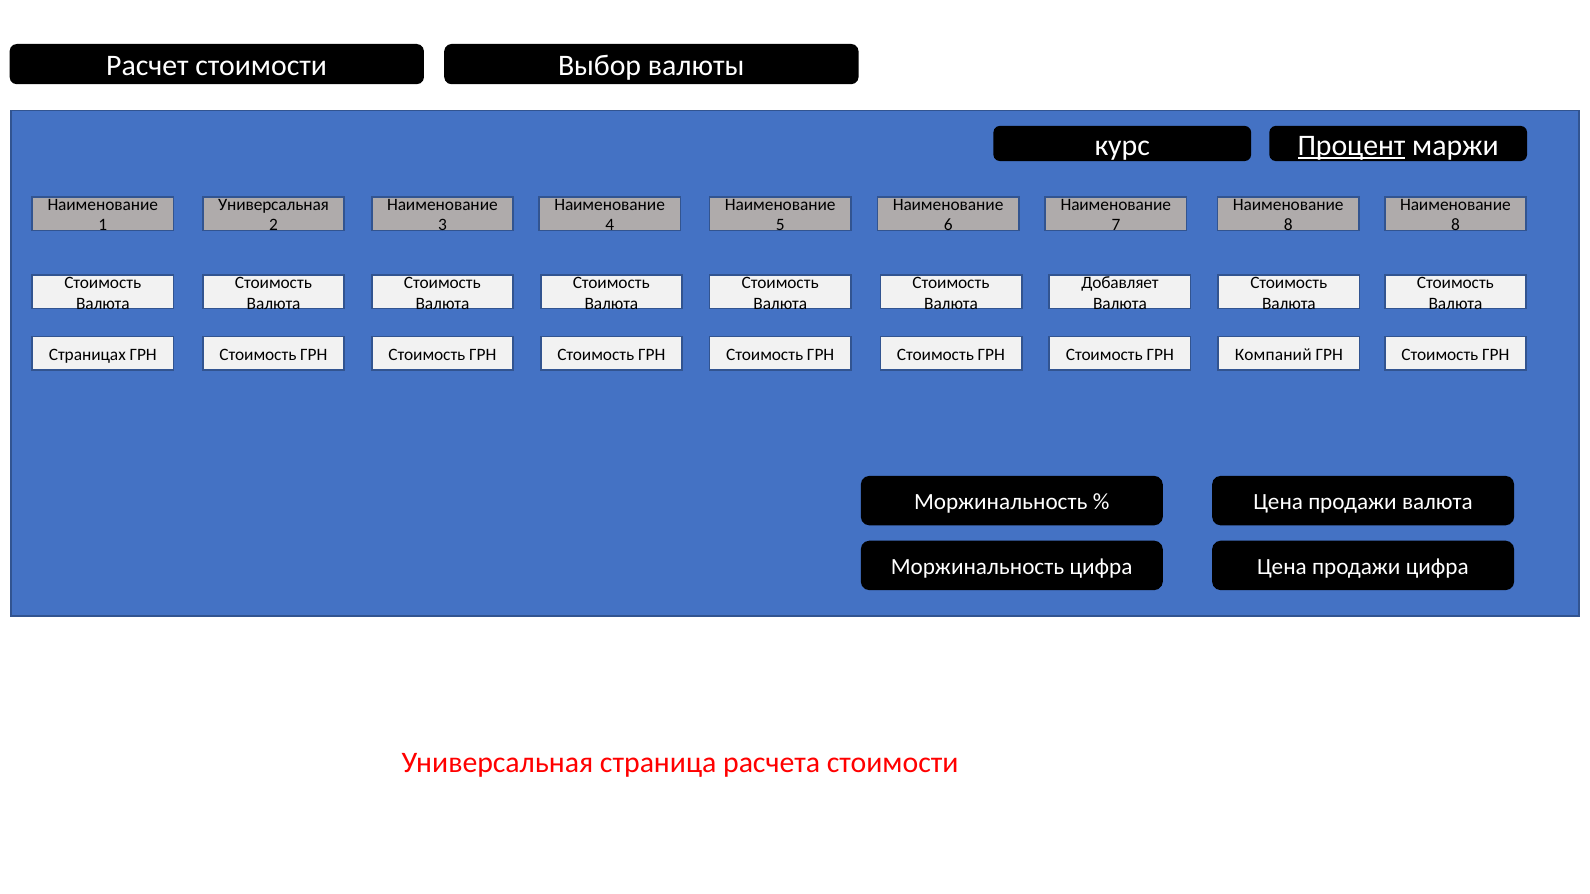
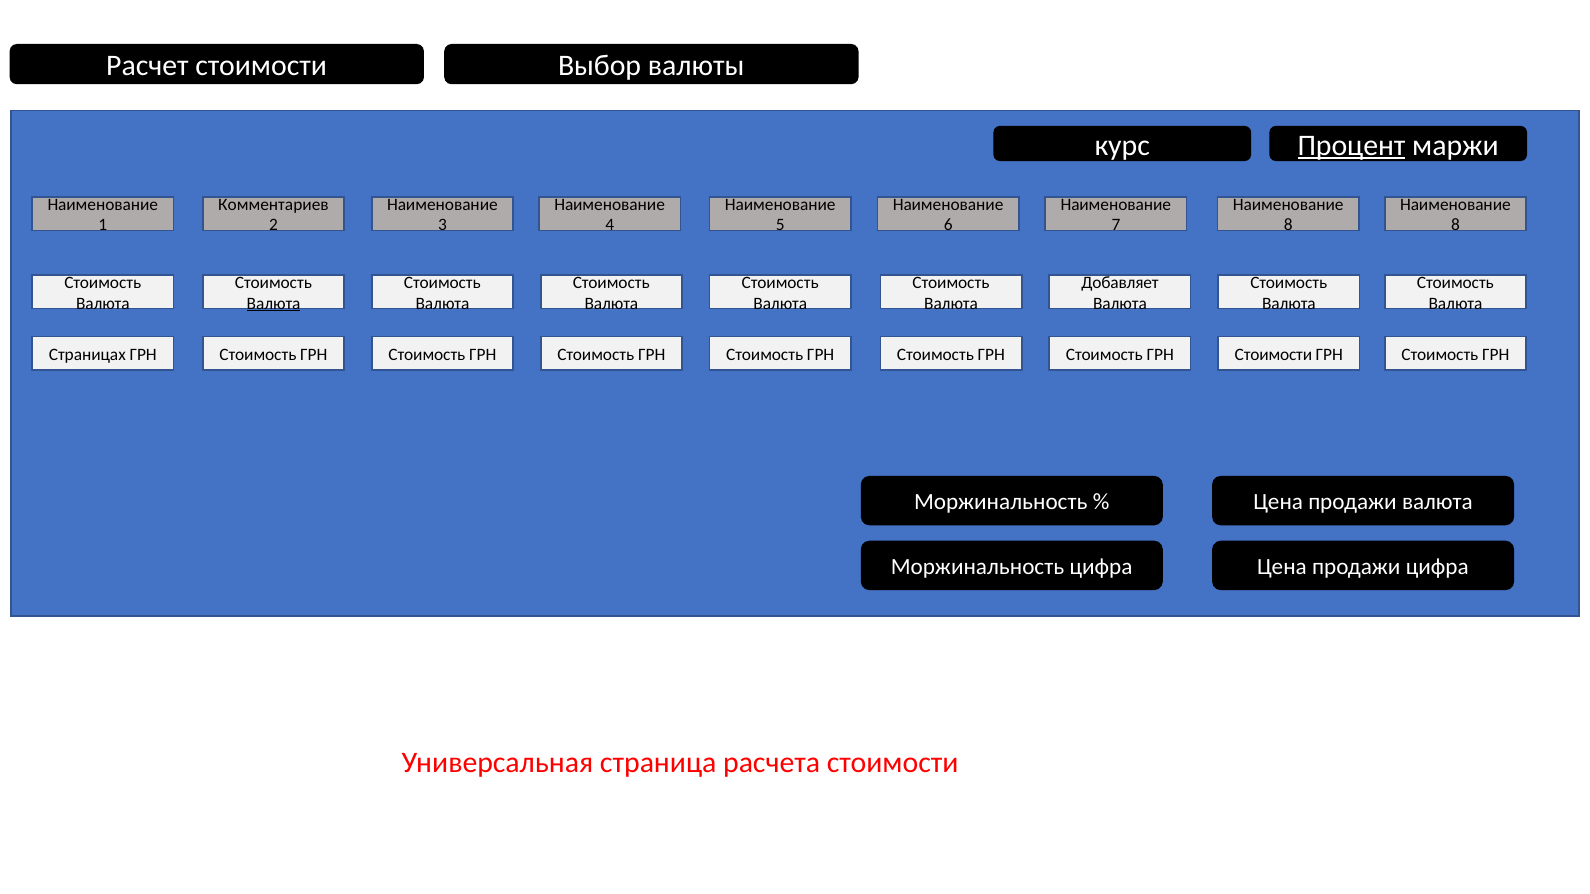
Универсальная at (274, 205): Универсальная -> Комментариев
Валюта at (274, 304) underline: none -> present
Компаний at (1273, 355): Компаний -> Стоимости
